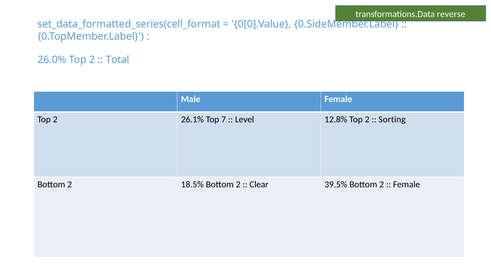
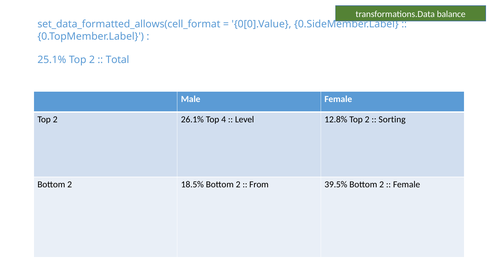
reverse: reverse -> balance
set_data_formatted_series(cell_format: set_data_formatted_series(cell_format -> set_data_formatted_allows(cell_format
26.0%: 26.0% -> 25.1%
7: 7 -> 4
Clear: Clear -> From
